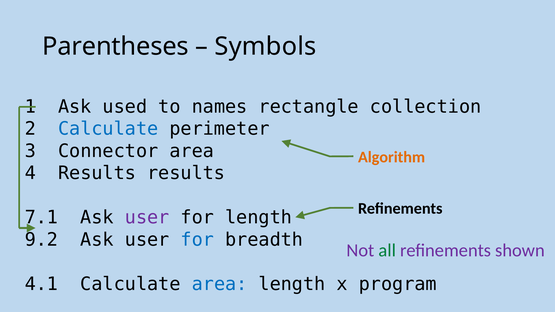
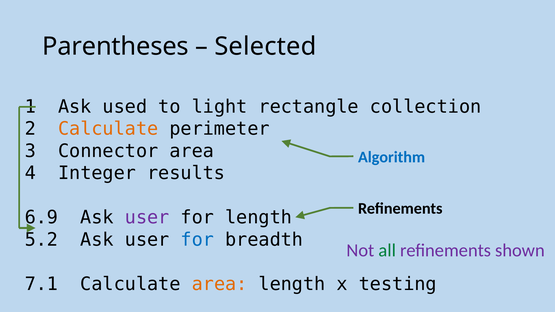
Symbols: Symbols -> Selected
names: names -> light
Calculate at (108, 129) colour: blue -> orange
Algorithm colour: orange -> blue
4 Results: Results -> Integer
7.1: 7.1 -> 6.9
9.2: 9.2 -> 5.2
4.1: 4.1 -> 7.1
area at (220, 284) colour: blue -> orange
program: program -> testing
